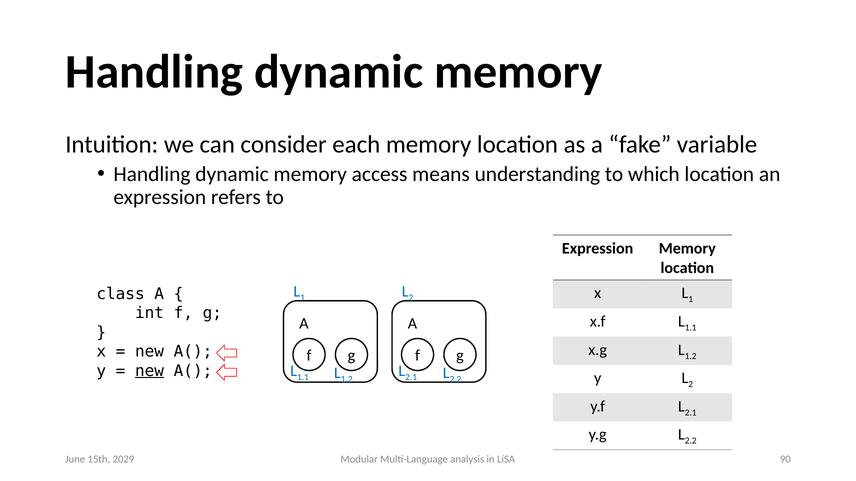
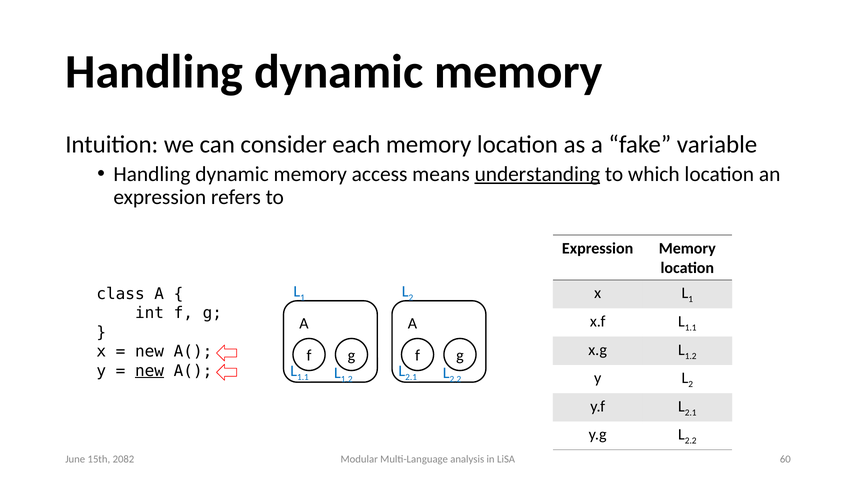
understanding underline: none -> present
90: 90 -> 60
2029: 2029 -> 2082
